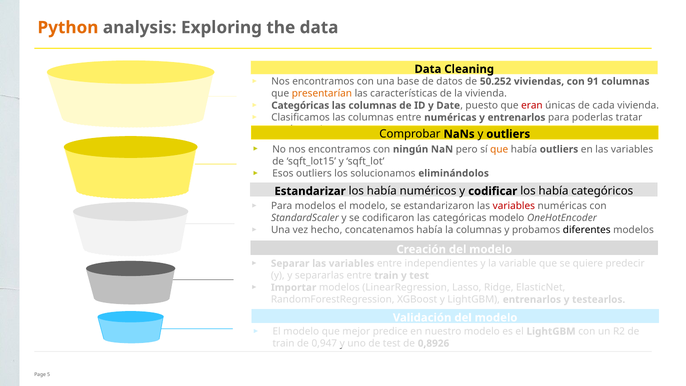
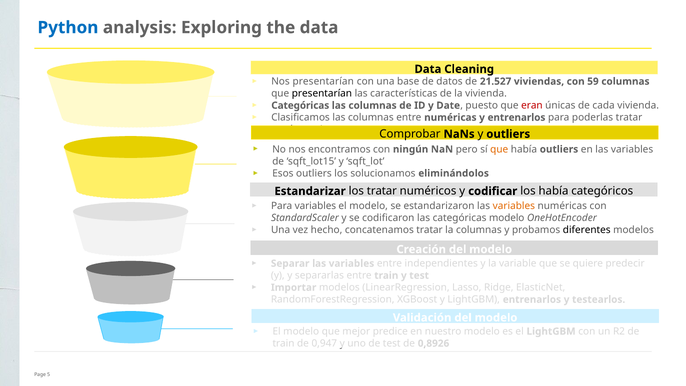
Python colour: orange -> blue
encontramos at (323, 81): encontramos -> presentarían
50.252: 50.252 -> 21.527
91: 91 -> 59
presentarían at (322, 93) colour: orange -> black
Estandarizar los había: había -> tratar
Para modelos: modelos -> variables
variables at (514, 206) colour: red -> orange
concatenamos había: había -> tratar
